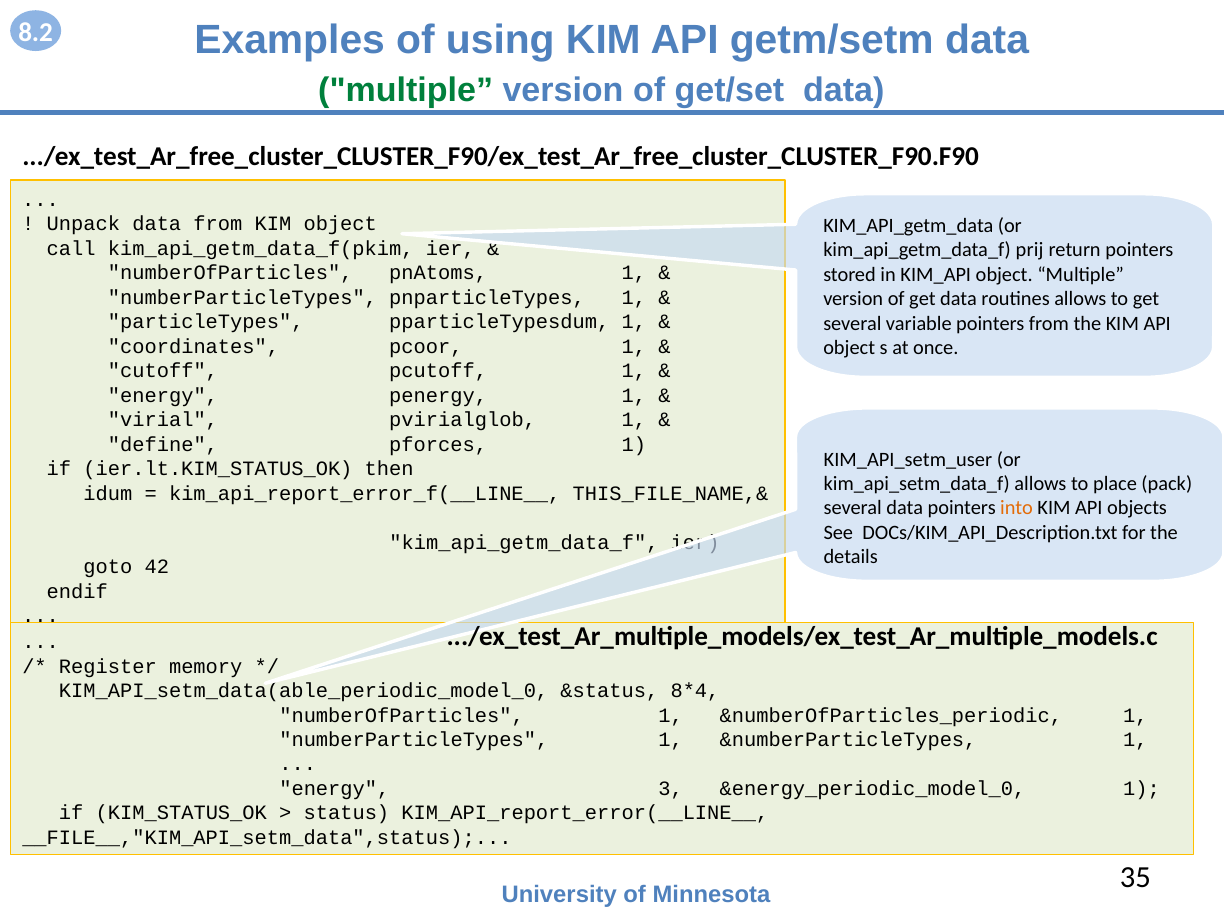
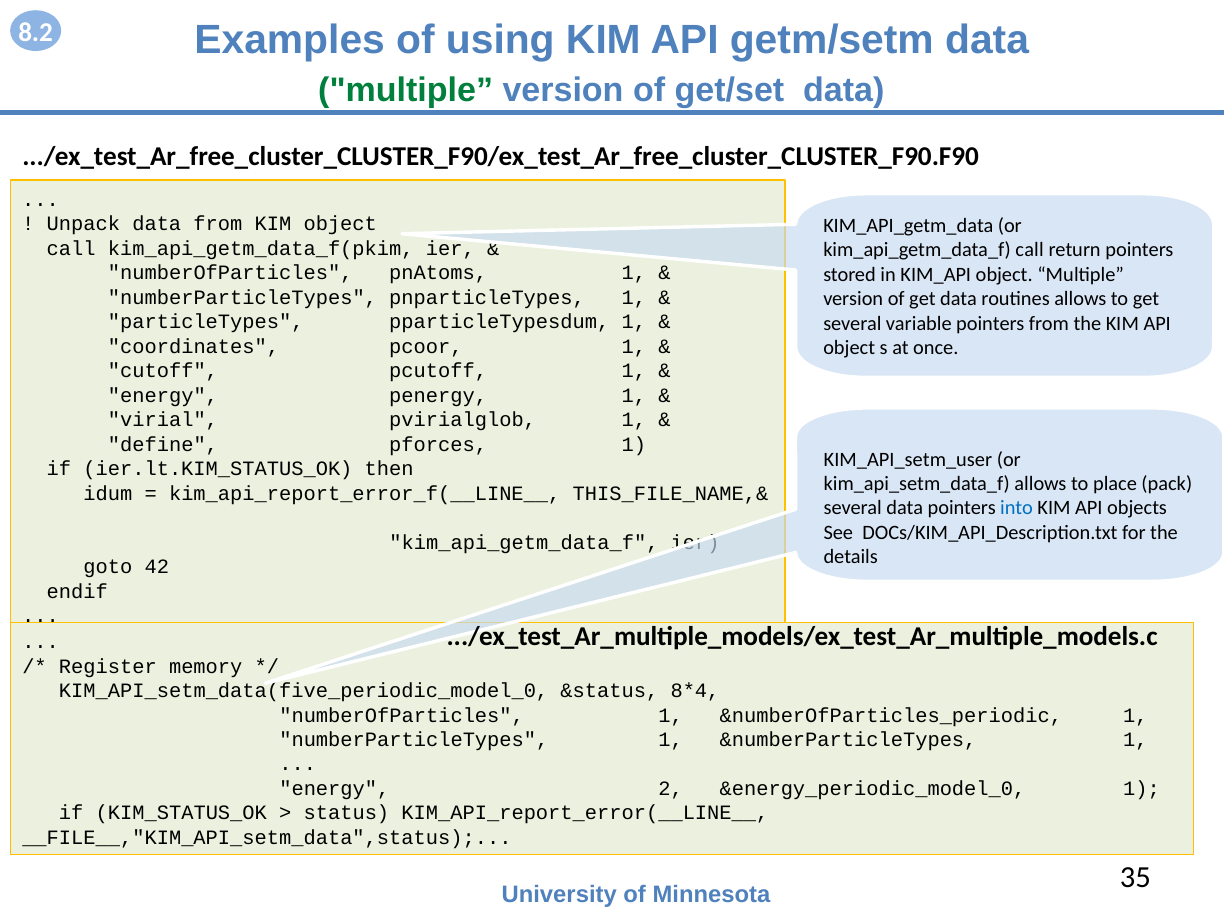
kim_api_getm_data_f prij: prij -> call
into colour: orange -> blue
KIM_API_setm_data(able_periodic_model_0: KIM_API_setm_data(able_periodic_model_0 -> KIM_API_setm_data(five_periodic_model_0
3: 3 -> 2
